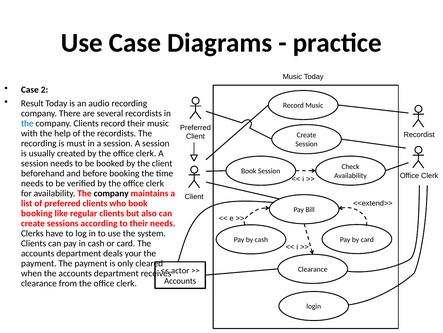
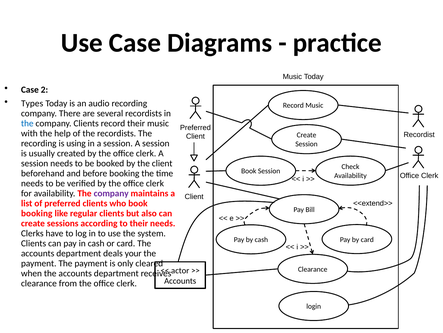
Result: Result -> Types
must: must -> using
company at (111, 193) colour: black -> purple
